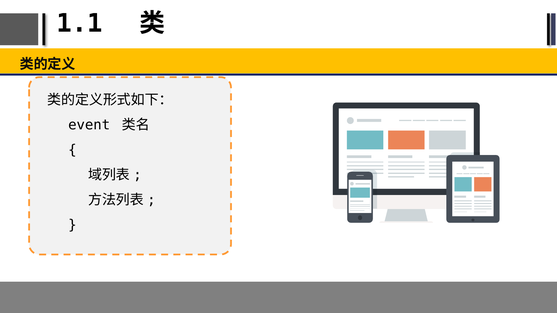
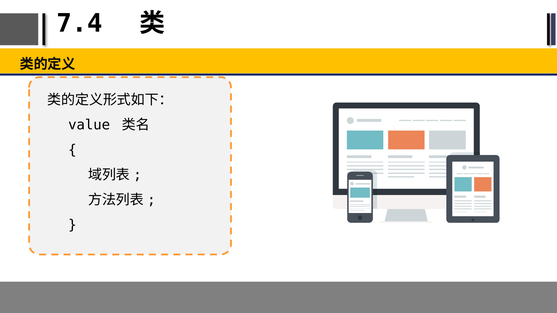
1.1: 1.1 -> 7.4
event: event -> value
